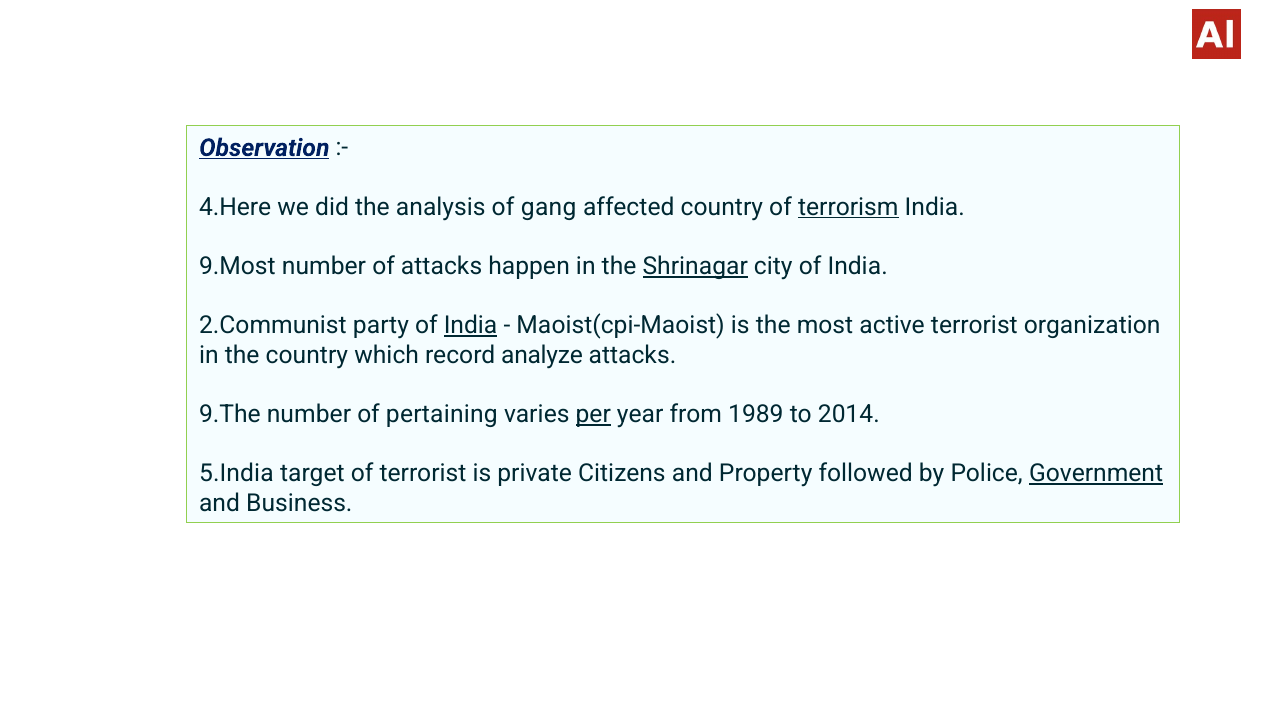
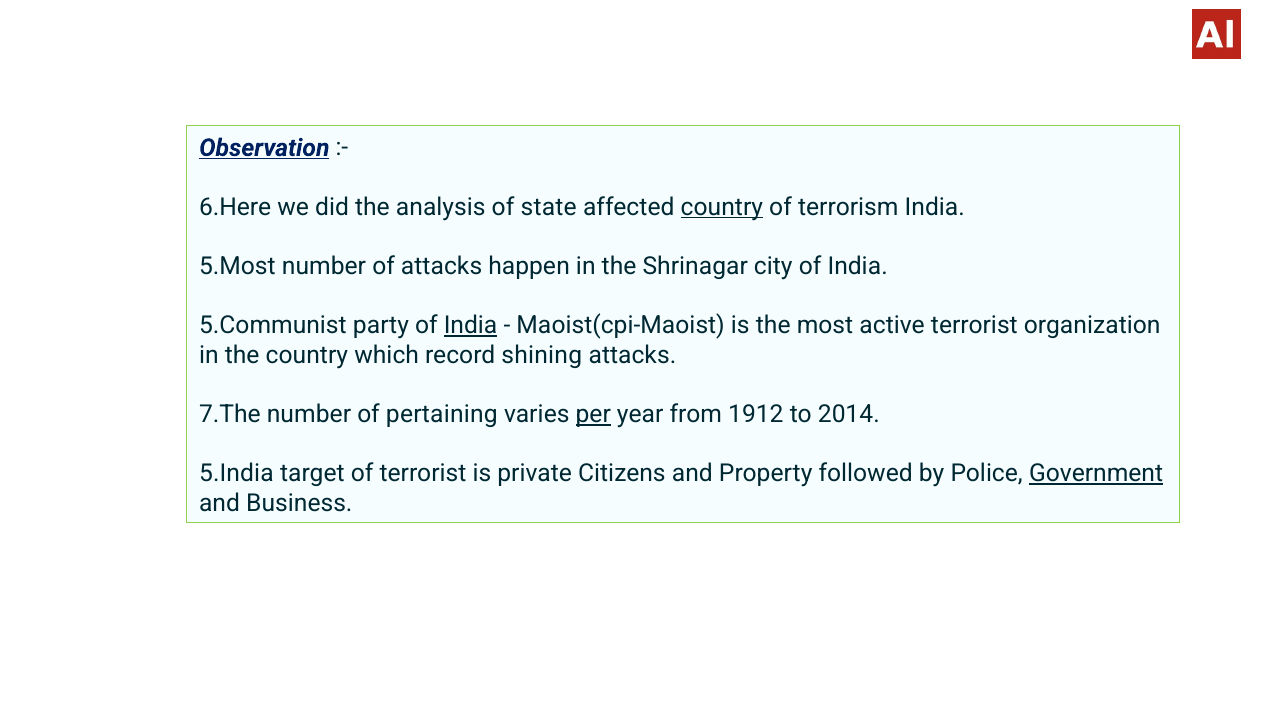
4.Here: 4.Here -> 6.Here
gang: gang -> state
country at (722, 207) underline: none -> present
terrorism underline: present -> none
9.Most: 9.Most -> 5.Most
Shrinagar underline: present -> none
2.Communist: 2.Communist -> 5.Communist
analyze: analyze -> shining
9.The: 9.The -> 7.The
1989: 1989 -> 1912
